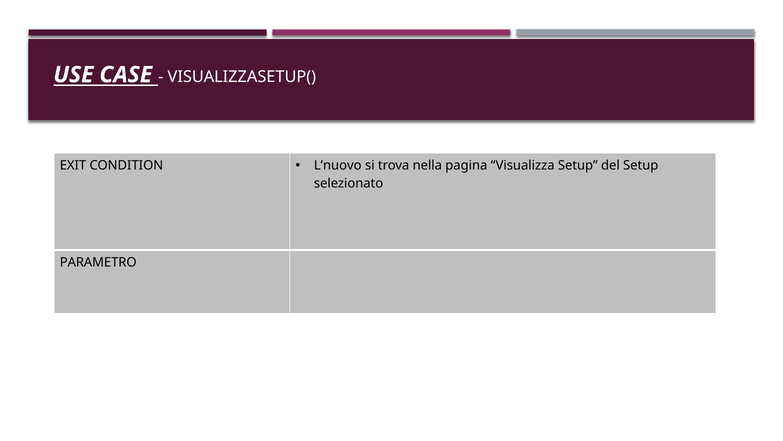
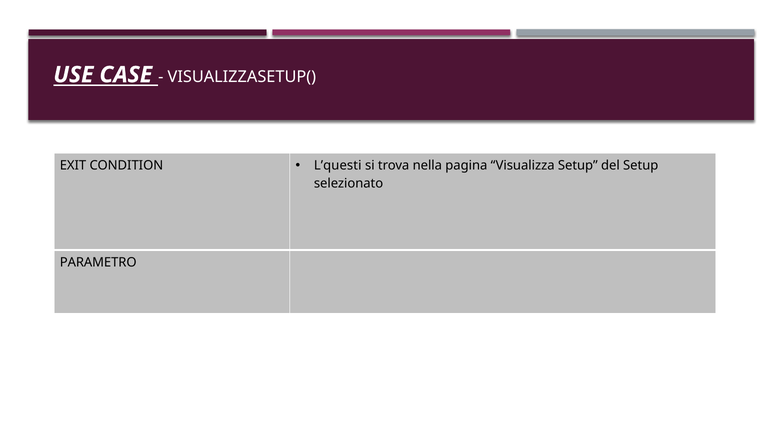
L’nuovo: L’nuovo -> L’questi
